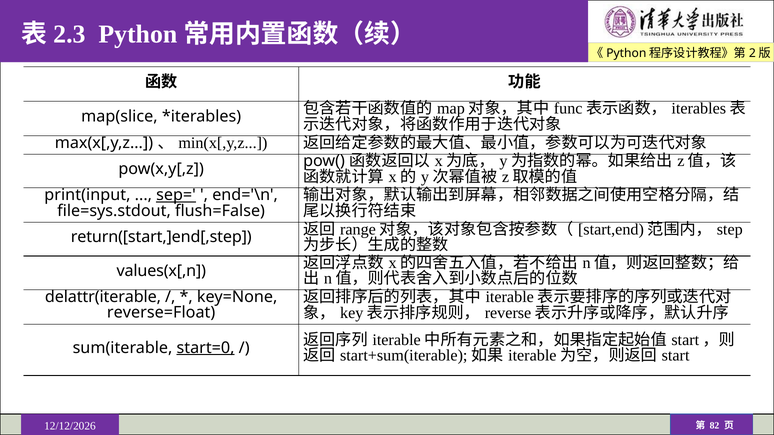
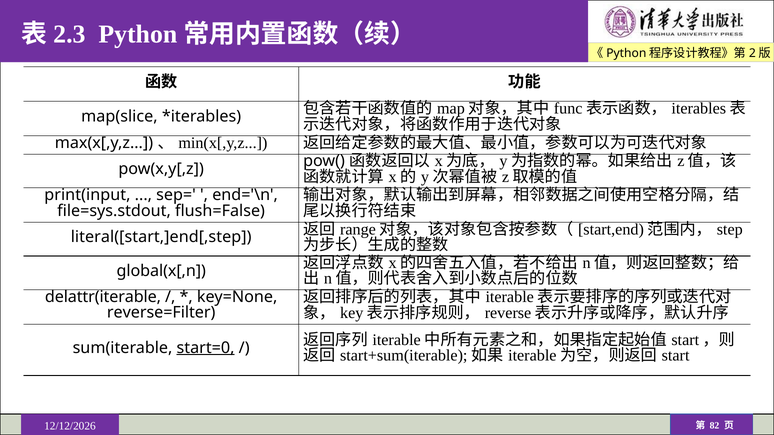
sep= underline: present -> none
return([start,]end[,step: return([start,]end[,step -> literal([start,]end[,step
values(x[,n: values(x[,n -> global(x[,n
reverse=Float: reverse=Float -> reverse=Filter
